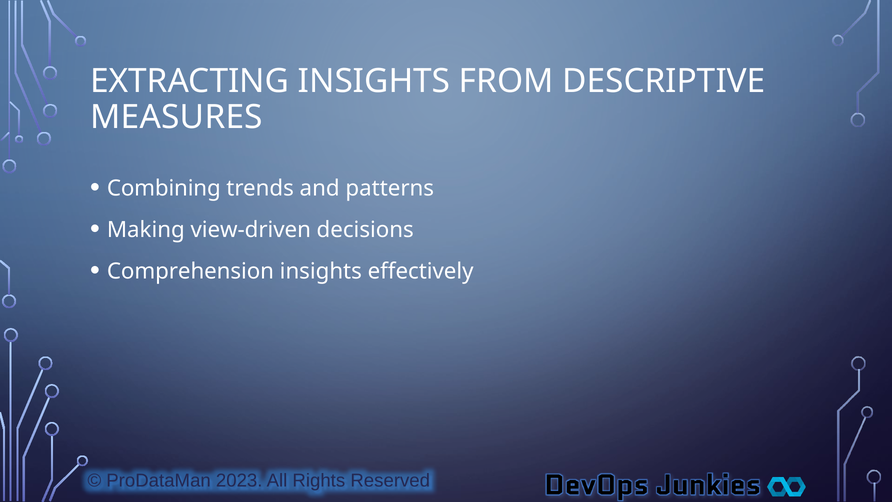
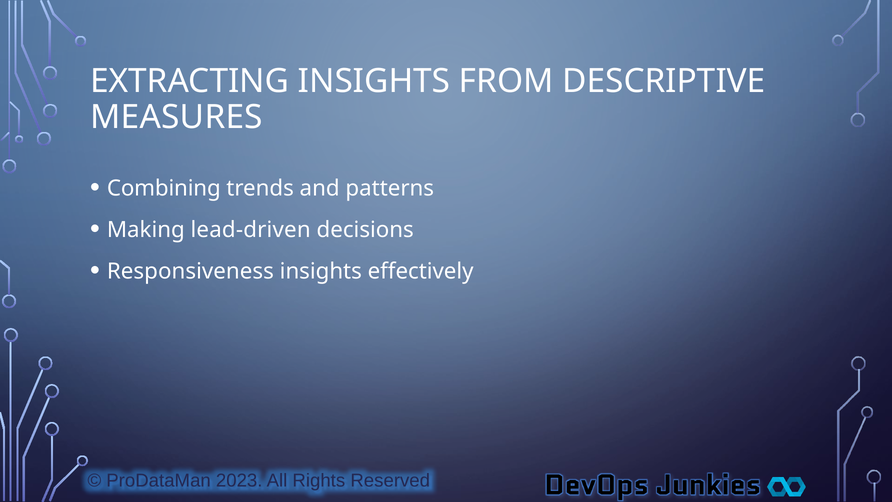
view-driven: view-driven -> lead-driven
Comprehension: Comprehension -> Responsiveness
